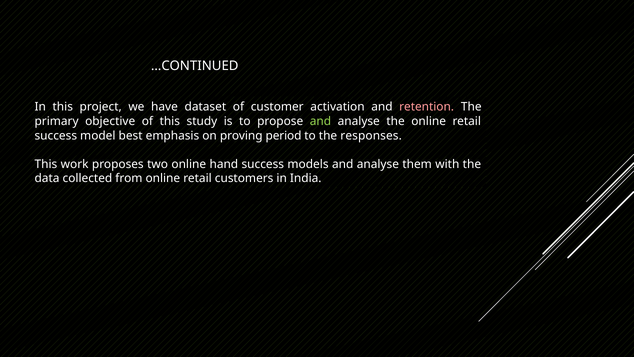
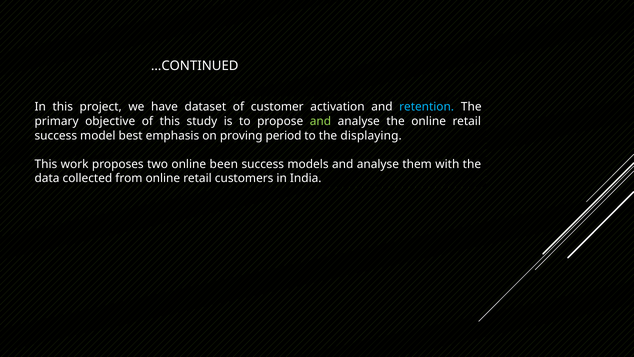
retention colour: pink -> light blue
responses: responses -> displaying
hand: hand -> been
